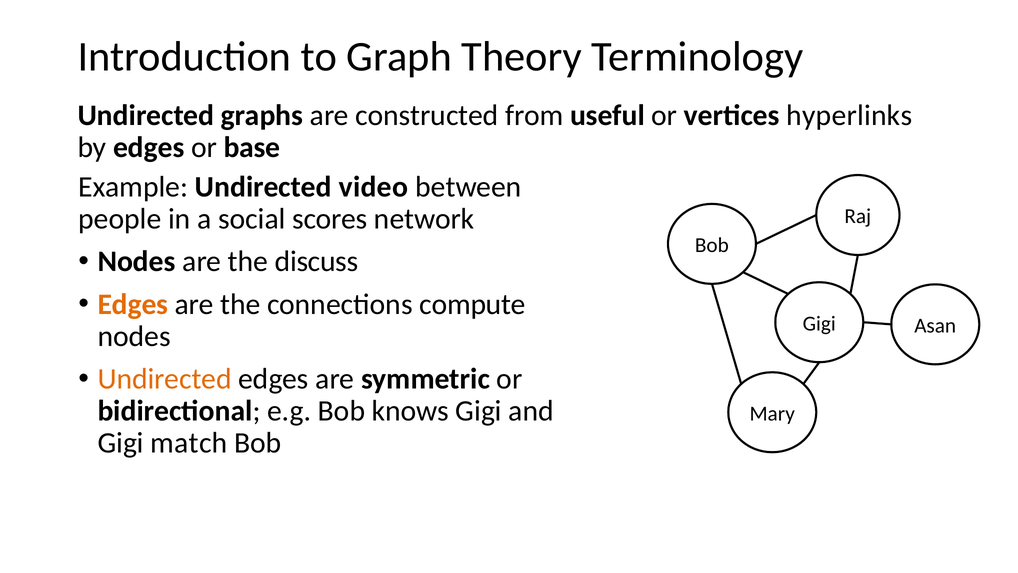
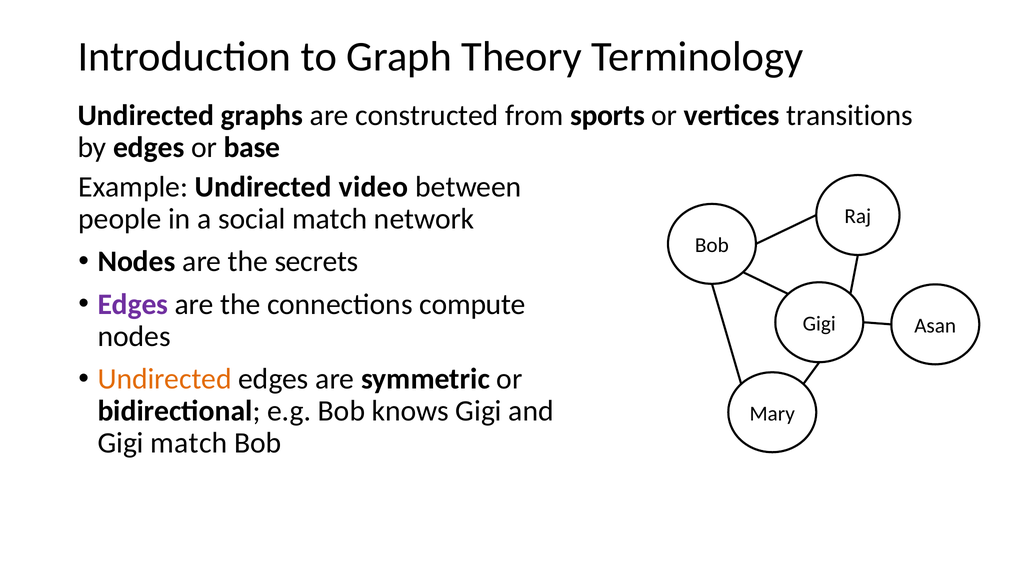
useful: useful -> sports
hyperlinks: hyperlinks -> transitions
social scores: scores -> match
discuss: discuss -> secrets
Edges at (133, 304) colour: orange -> purple
